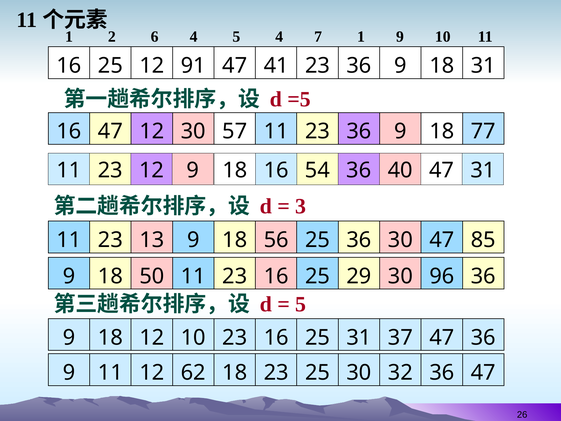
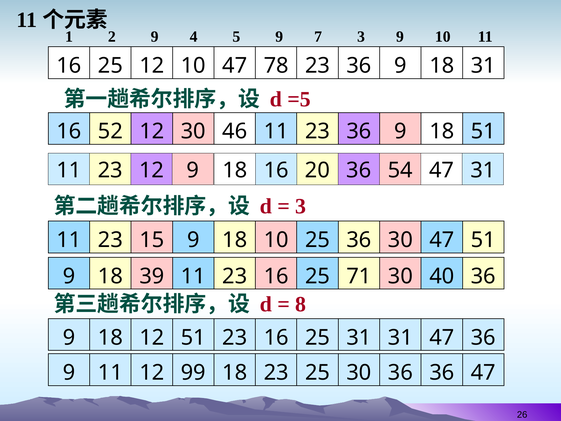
2 6: 6 -> 9
5 4: 4 -> 9
7 1: 1 -> 3
12 91: 91 -> 10
41: 41 -> 78
16 47: 47 -> 52
57: 57 -> 46
18 77: 77 -> 51
54: 54 -> 20
40: 40 -> 54
13: 13 -> 15
18 56: 56 -> 10
47 85: 85 -> 51
50: 50 -> 39
29: 29 -> 71
96: 96 -> 40
5 at (301, 304): 5 -> 8
12 10: 10 -> 51
31 37: 37 -> 31
62: 62 -> 99
30 32: 32 -> 36
